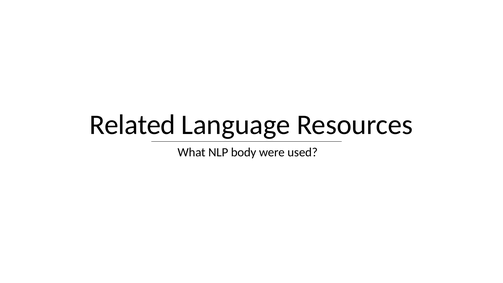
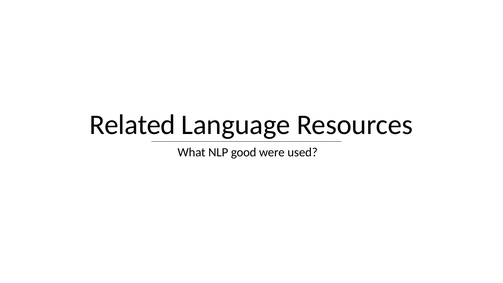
body: body -> good
